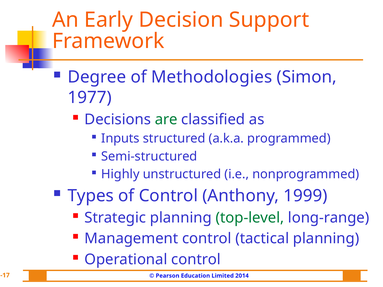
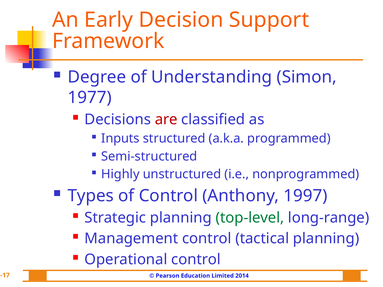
Methodologies: Methodologies -> Understanding
are colour: green -> red
1999: 1999 -> 1997
